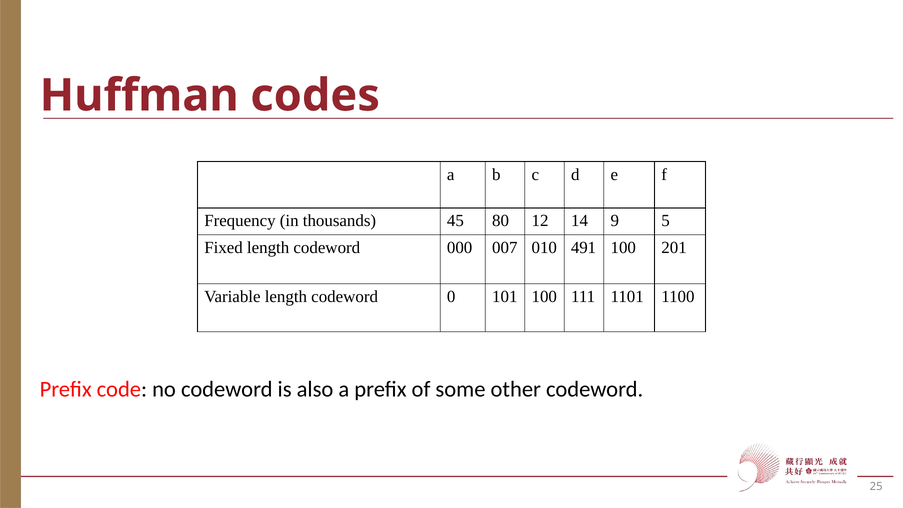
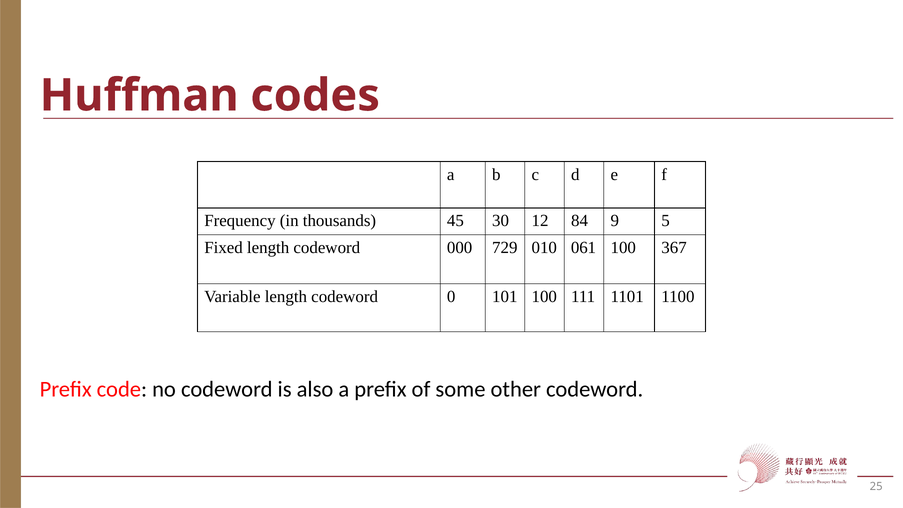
80: 80 -> 30
14: 14 -> 84
007: 007 -> 729
491: 491 -> 061
201: 201 -> 367
